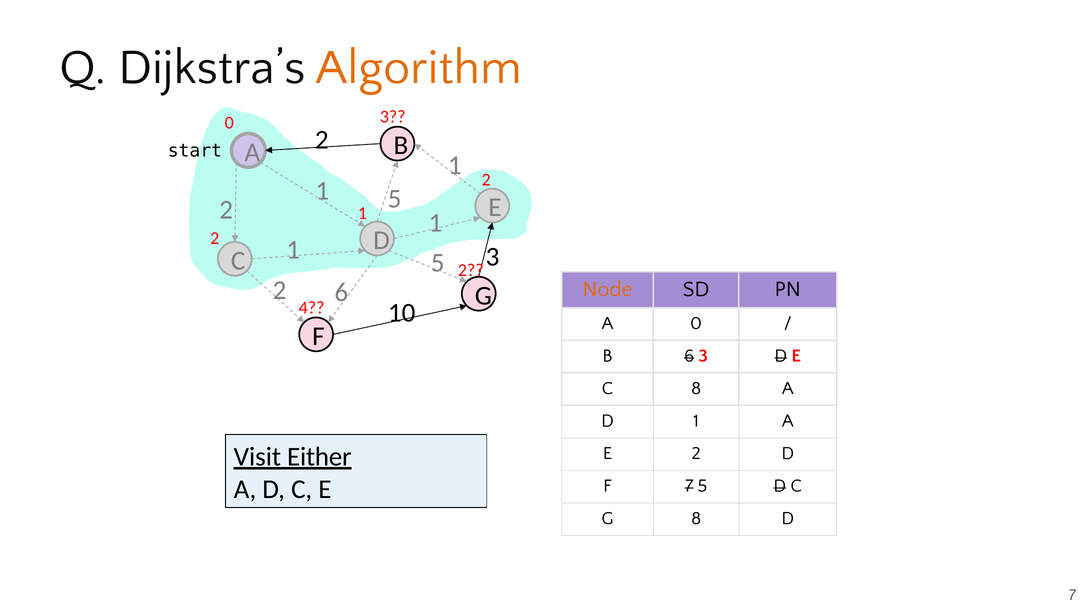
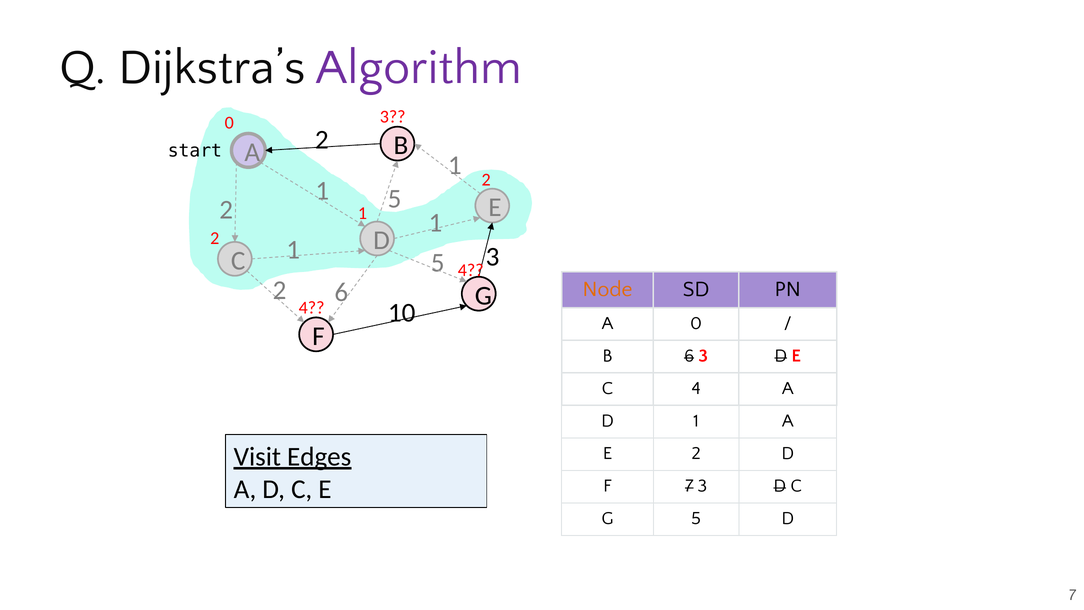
Algorithm colour: orange -> purple
2 at (471, 270): 2 -> 4
C 8: 8 -> 4
Either: Either -> Edges
7 5: 5 -> 3
G 8: 8 -> 5
